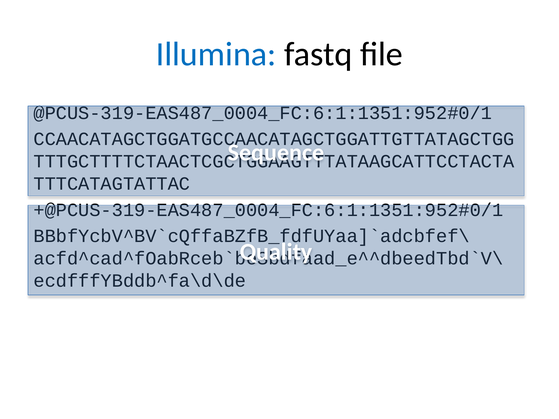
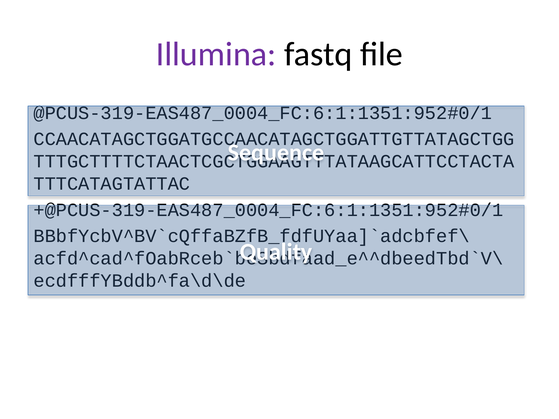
Illumina colour: blue -> purple
